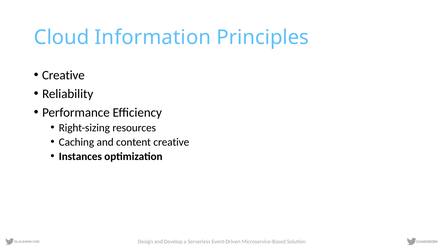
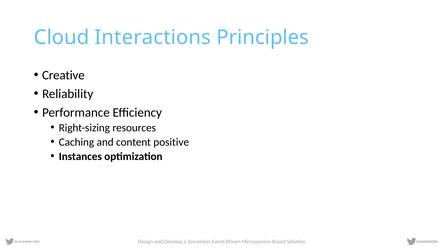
Information: Information -> Interactions
content creative: creative -> positive
